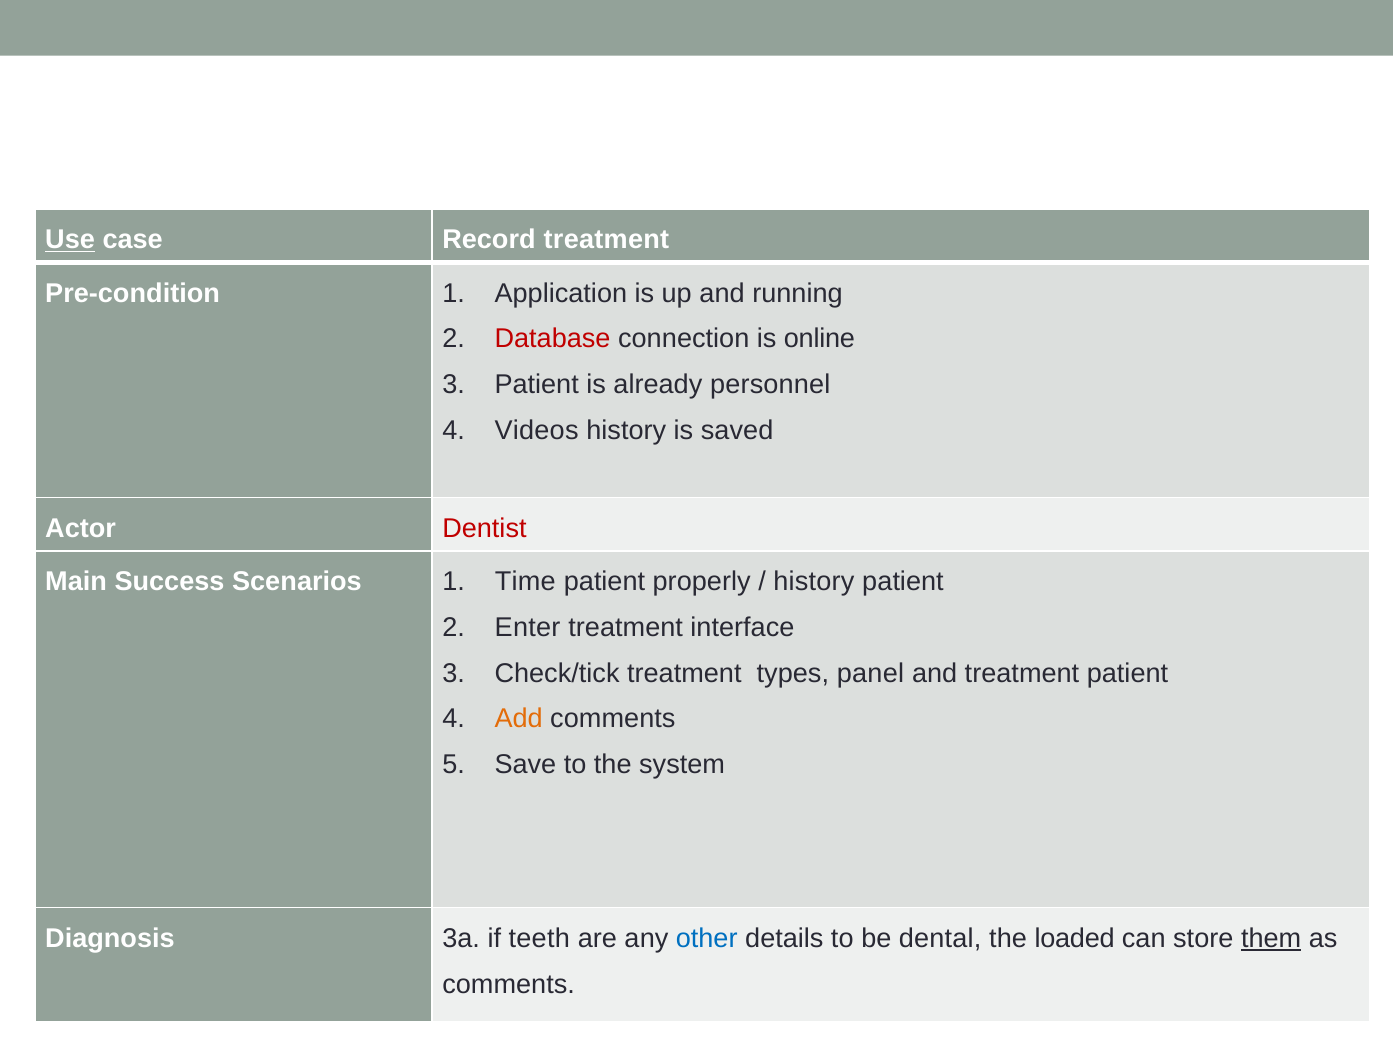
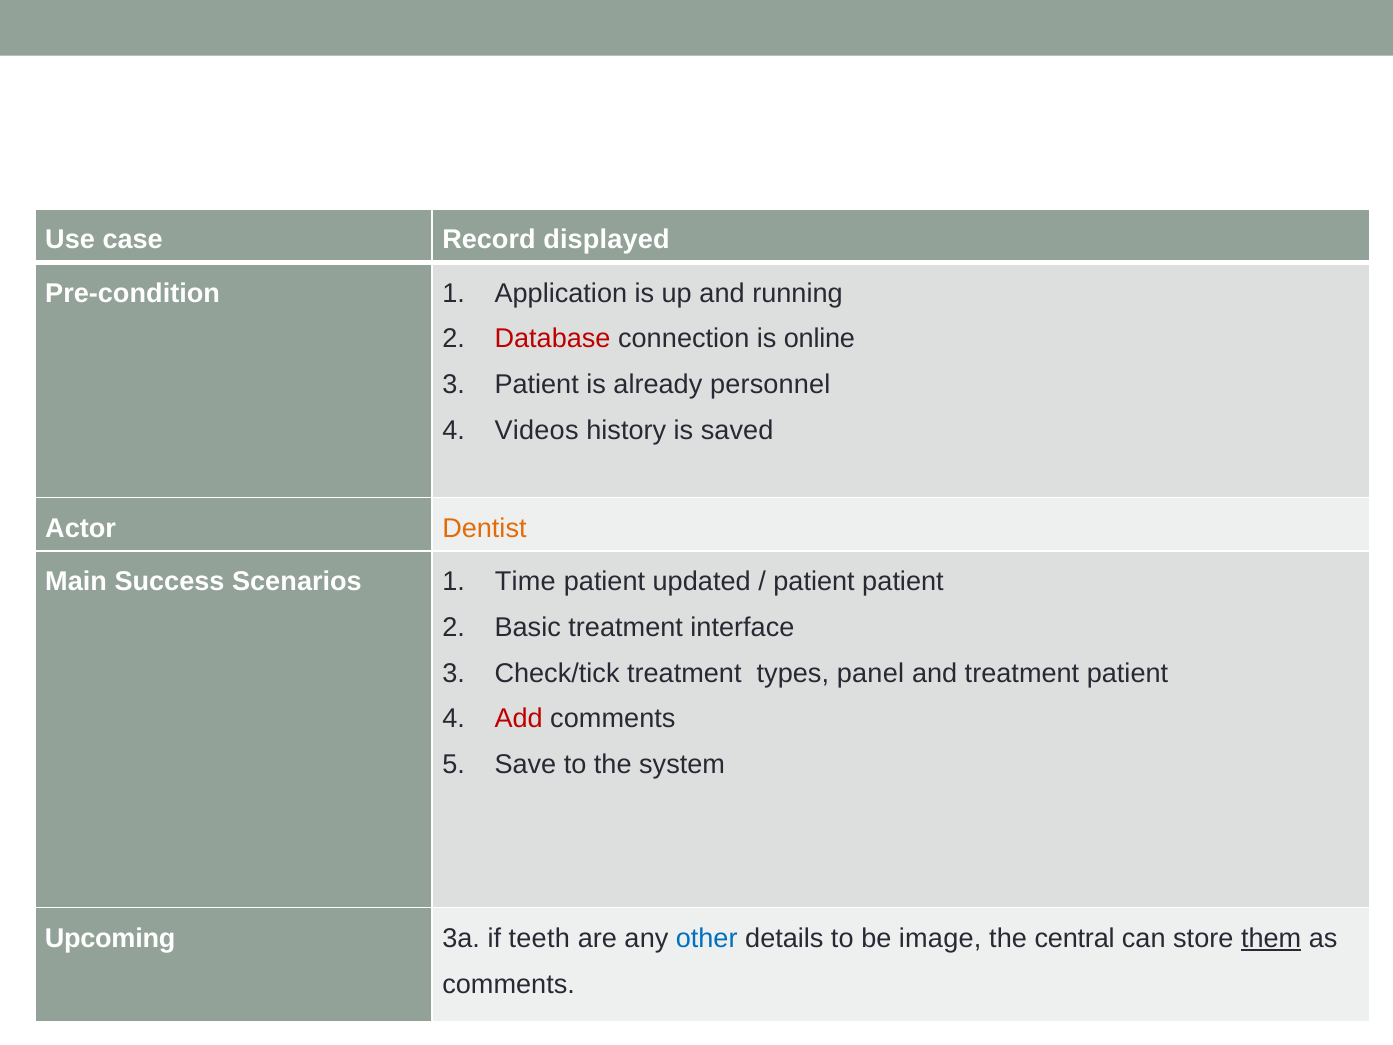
Use underline: present -> none
Record treatment: treatment -> displayed
Dentist colour: red -> orange
properly: properly -> updated
history at (814, 582): history -> patient
Enter: Enter -> Basic
Add colour: orange -> red
Diagnosis: Diagnosis -> Upcoming
dental: dental -> image
loaded: loaded -> central
